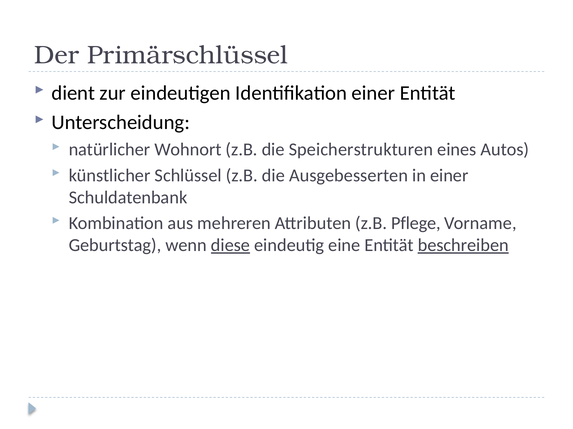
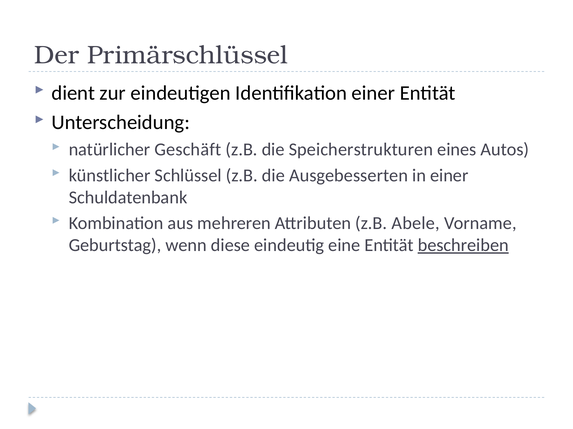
Wohnort: Wohnort -> Geschäft
Pflege: Pflege -> Abele
diese underline: present -> none
